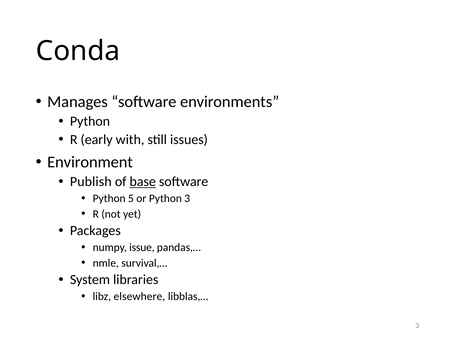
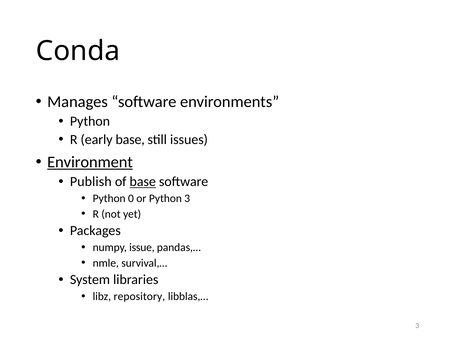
early with: with -> base
Environment underline: none -> present
5: 5 -> 0
elsewhere: elsewhere -> repository
